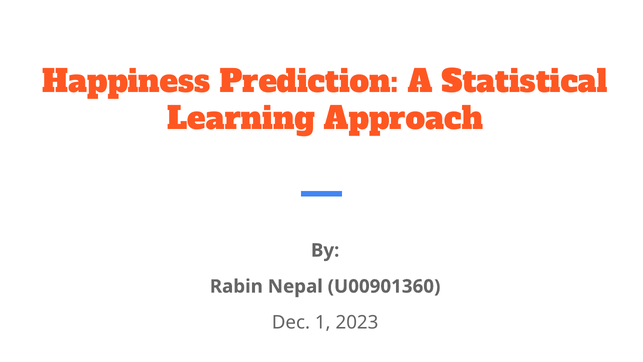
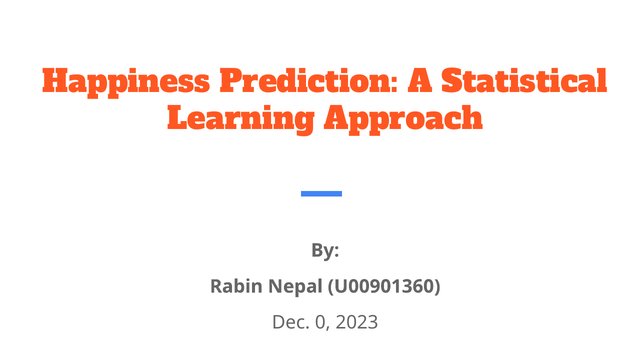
1: 1 -> 0
